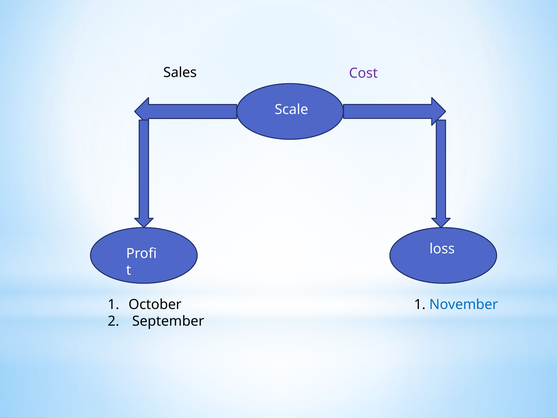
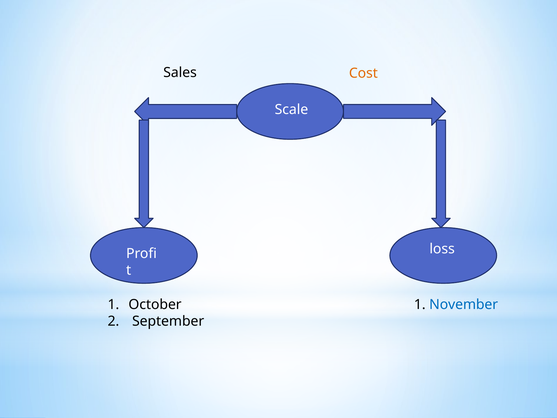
Cost colour: purple -> orange
